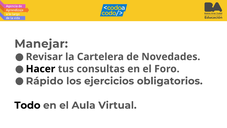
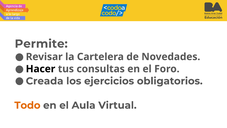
Manejar: Manejar -> Permite
Rápido: Rápido -> Creada
Todo colour: black -> orange
